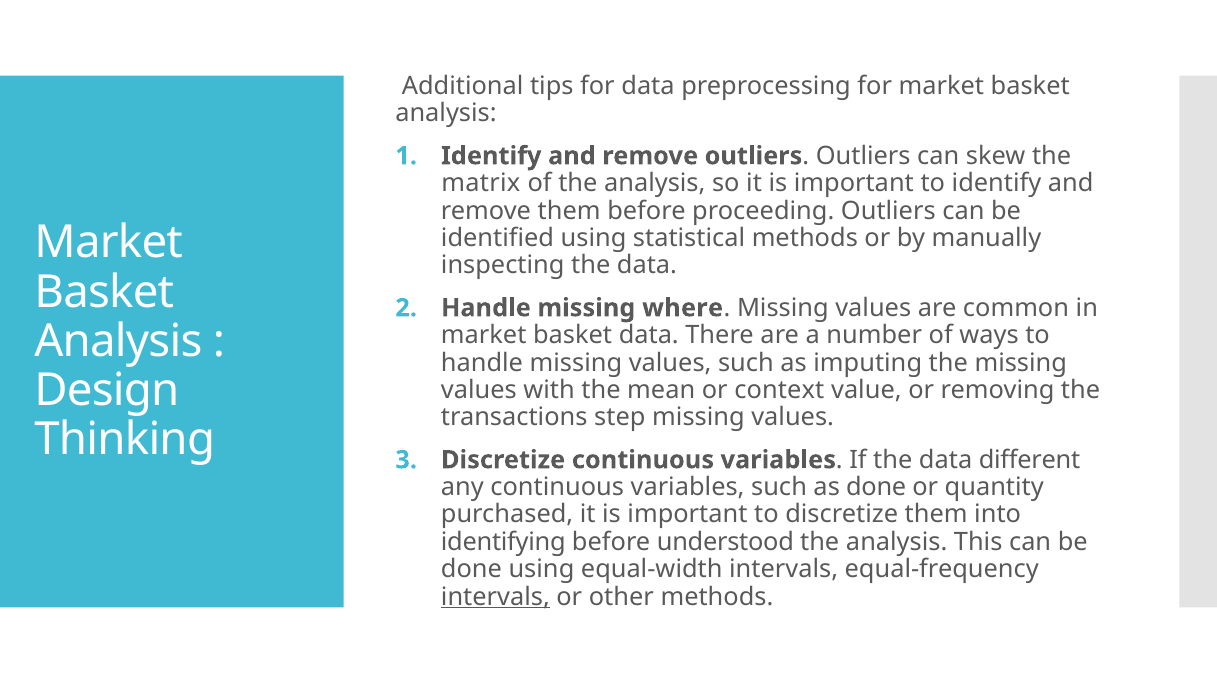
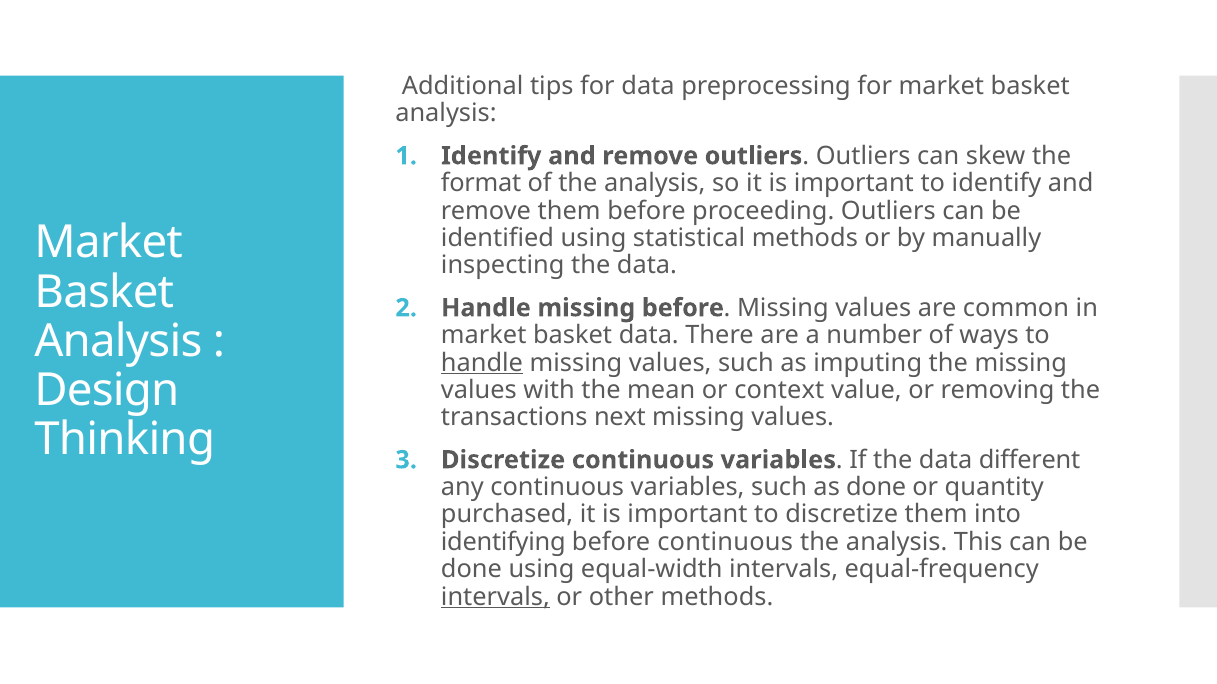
matrix: matrix -> format
missing where: where -> before
handle at (482, 363) underline: none -> present
step: step -> next
before understood: understood -> continuous
